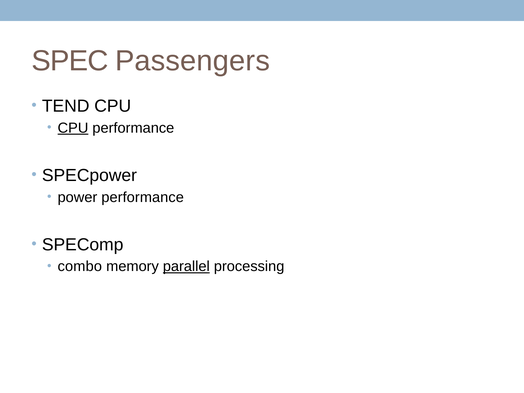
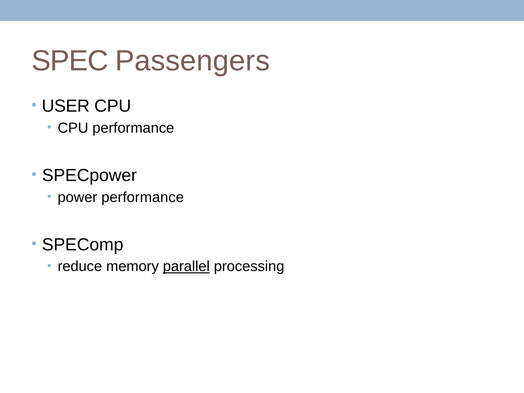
TEND: TEND -> USER
CPU at (73, 128) underline: present -> none
combo: combo -> reduce
